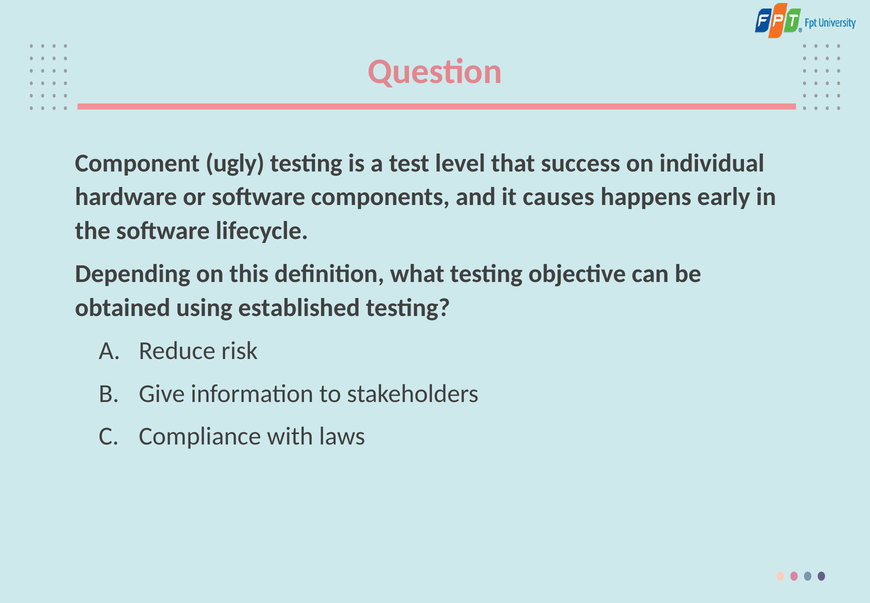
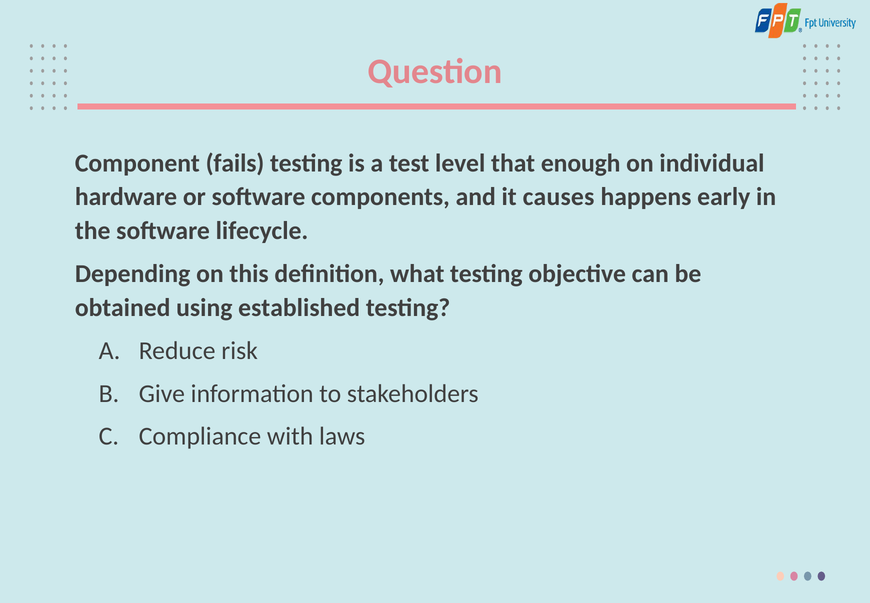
ugly: ugly -> fails
success: success -> enough
